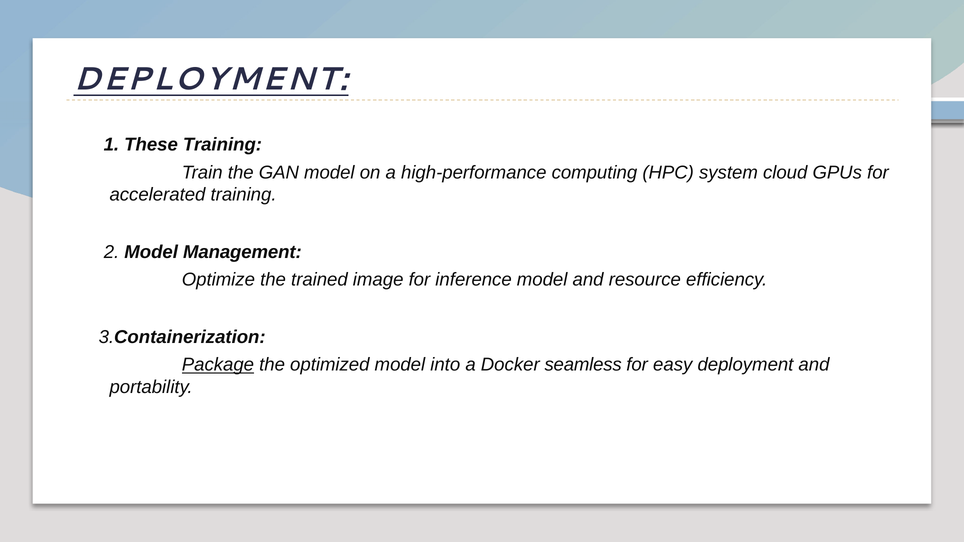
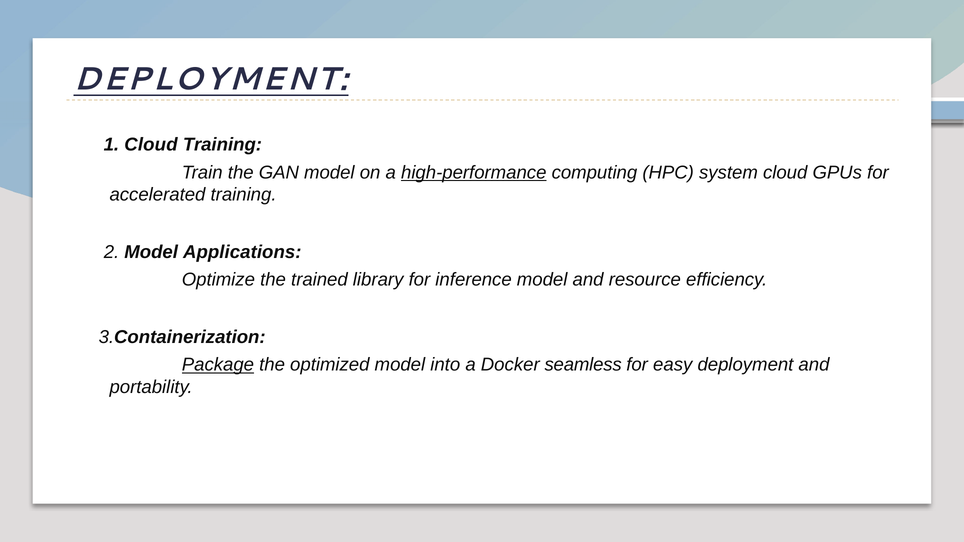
1 These: These -> Cloud
high-performance underline: none -> present
Management: Management -> Applications
image: image -> library
